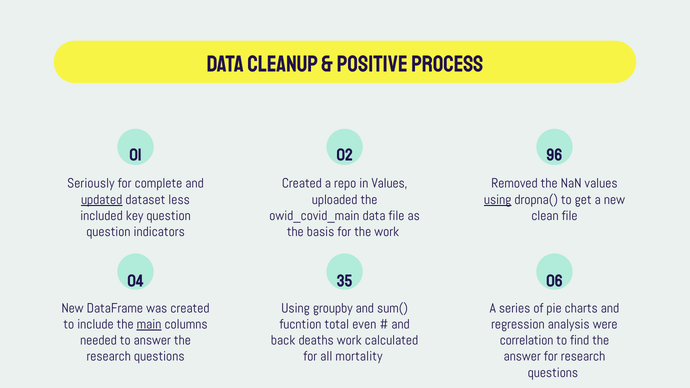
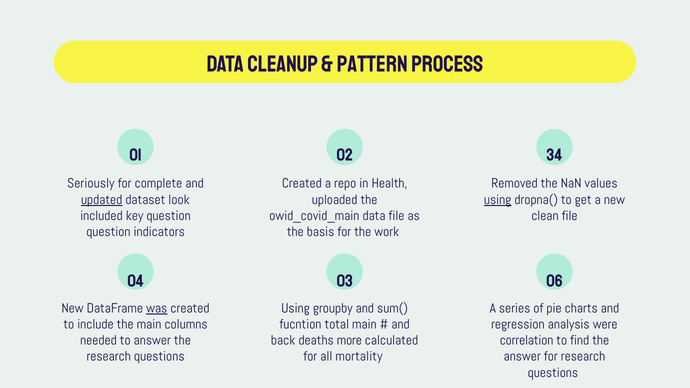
Positive: Positive -> Pattern
96: 96 -> 34
in Values: Values -> Health
less: less -> look
35: 35 -> 03
was underline: none -> present
main at (149, 324) underline: present -> none
total even: even -> main
deaths work: work -> more
